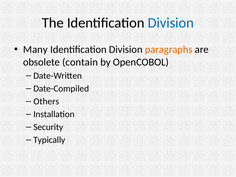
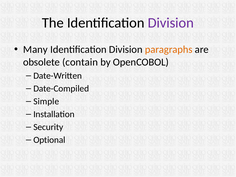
Division at (171, 23) colour: blue -> purple
Others: Others -> Simple
Typically: Typically -> Optional
